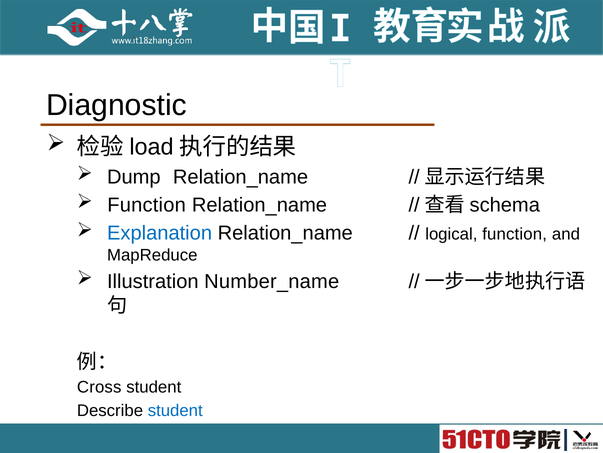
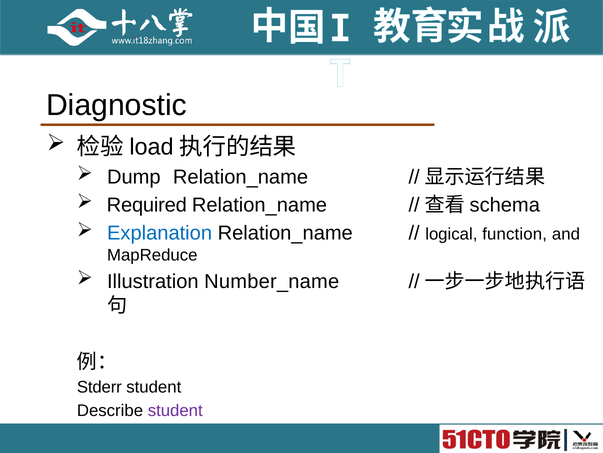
Function at (147, 205): Function -> Required
Cross: Cross -> Stderr
student at (175, 410) colour: blue -> purple
